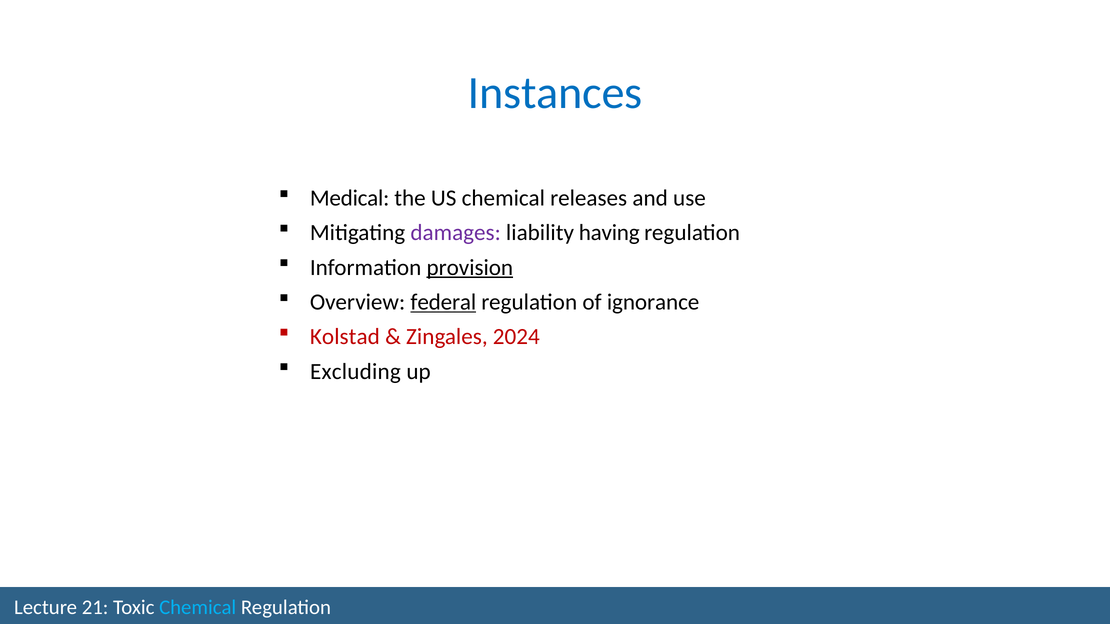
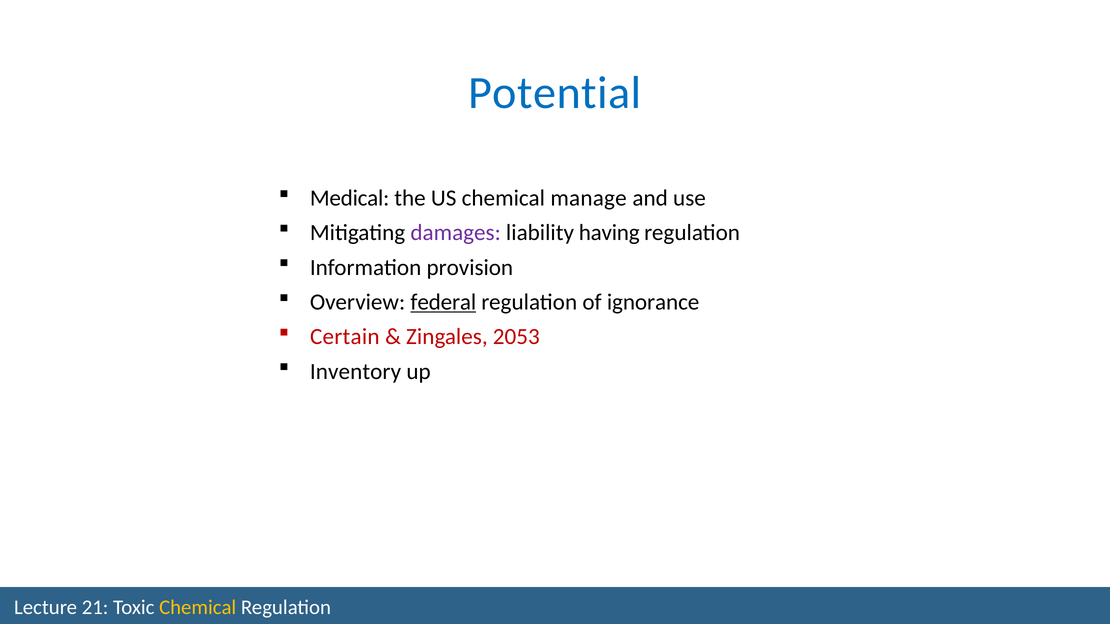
Instances: Instances -> Potential
releases: releases -> manage
provision underline: present -> none
Kolstad: Kolstad -> Certain
2024: 2024 -> 2053
Excluding: Excluding -> Inventory
Chemical at (198, 608) colour: light blue -> yellow
